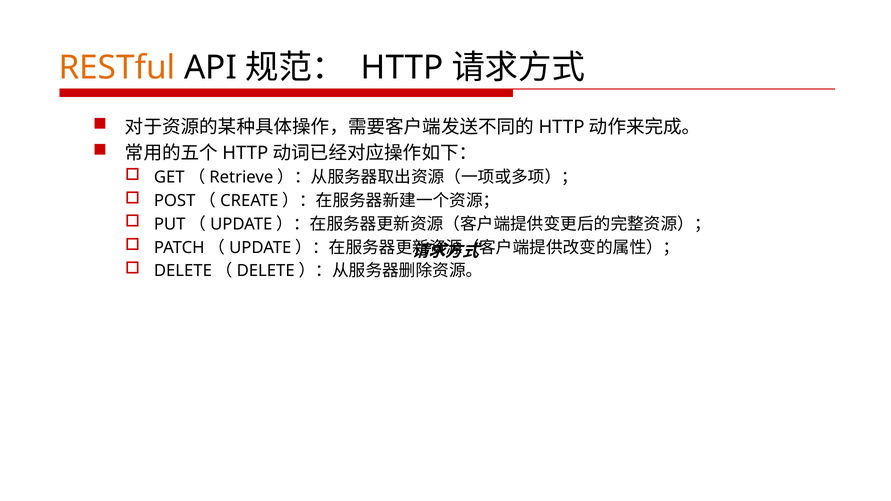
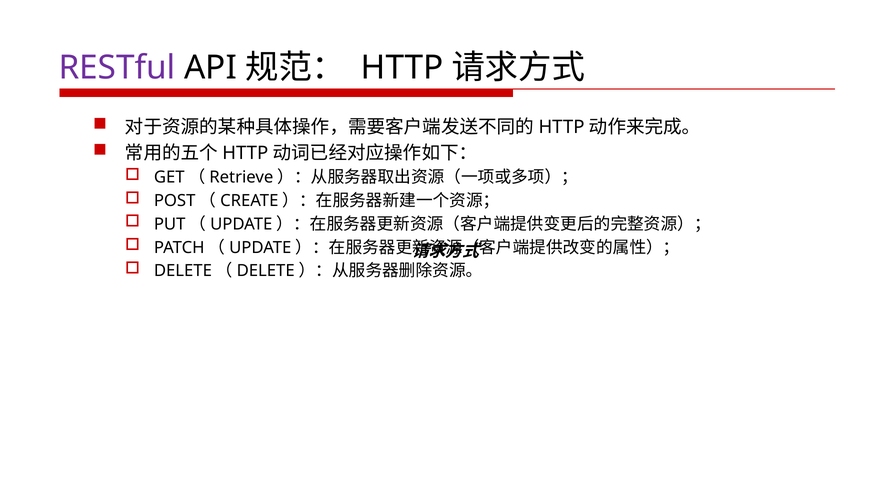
RESTful colour: orange -> purple
